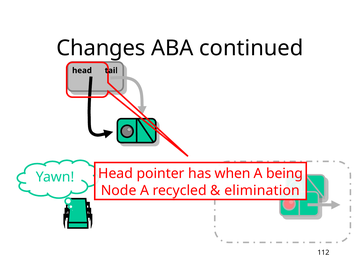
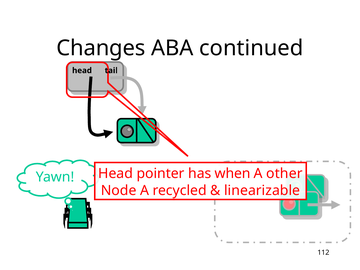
being: being -> other
elimination: elimination -> linearizable
